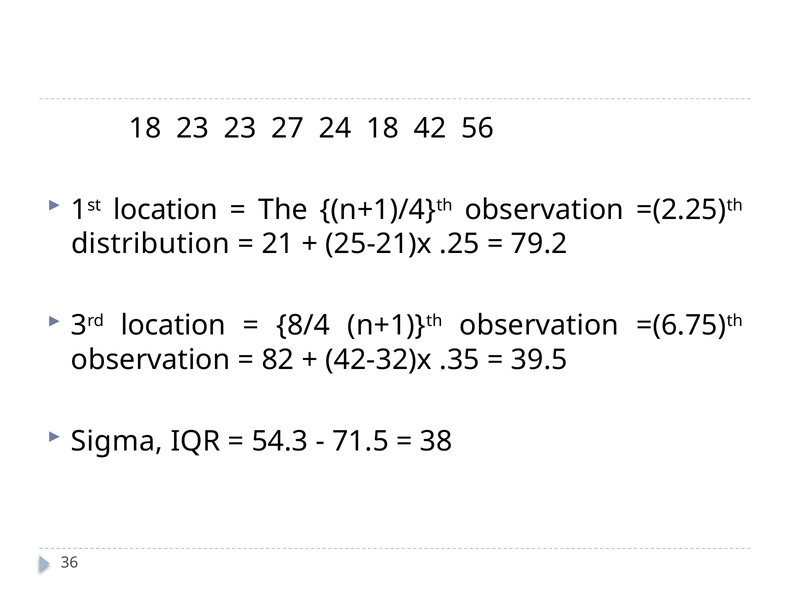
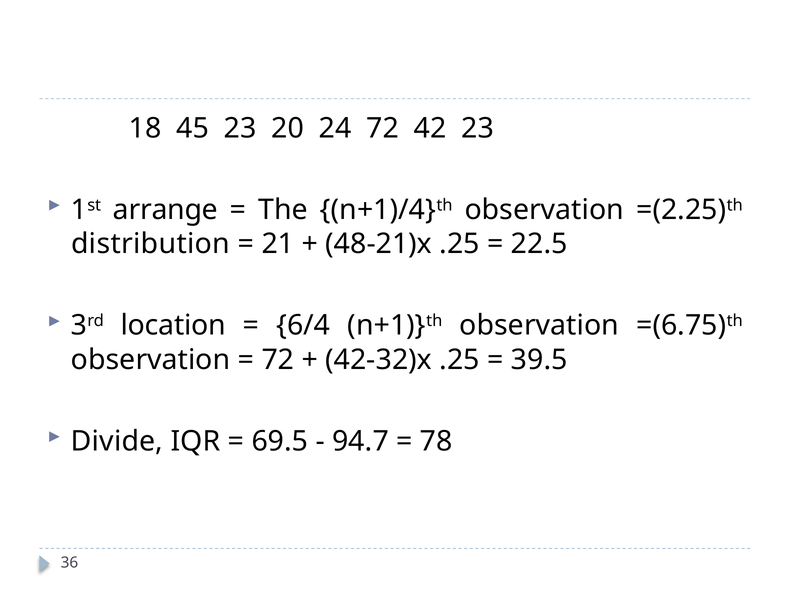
18 23: 23 -> 45
27: 27 -> 20
24 18: 18 -> 72
42 56: 56 -> 23
1st location: location -> arrange
25-21)x: 25-21)x -> 48-21)x
79.2: 79.2 -> 22.5
8/4: 8/4 -> 6/4
82 at (278, 360): 82 -> 72
42-32)x .35: .35 -> .25
Sigma: Sigma -> Divide
54.3: 54.3 -> 69.5
71.5: 71.5 -> 94.7
38: 38 -> 78
